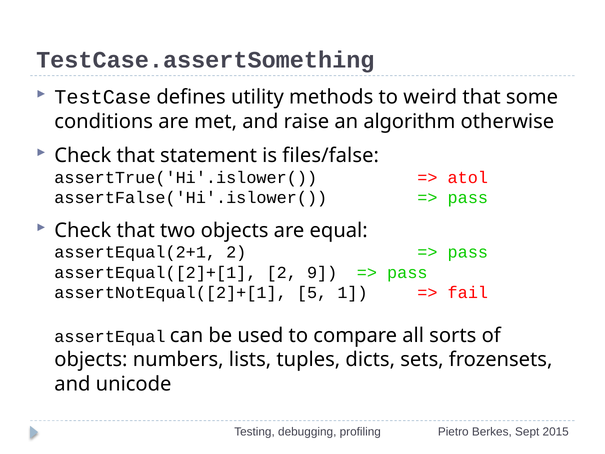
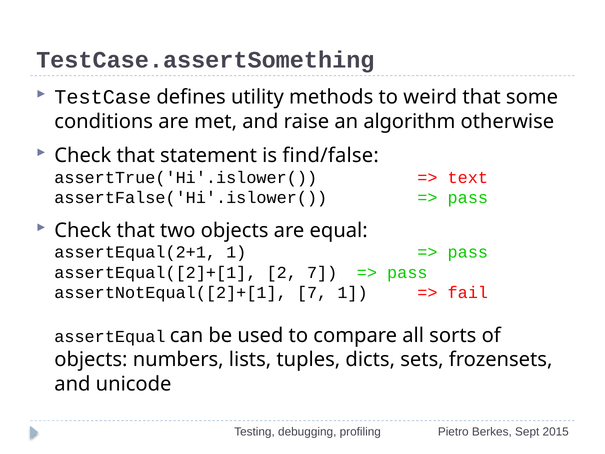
files/false: files/false -> find/false
atol: atol -> text
assertEqual(2+1 2: 2 -> 1
2 9: 9 -> 7
assertNotEqual([2]+[1 5: 5 -> 7
